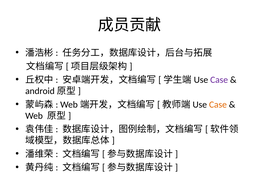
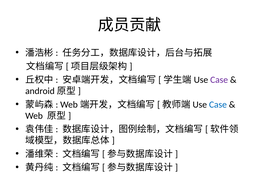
Case at (218, 105) colour: orange -> blue
